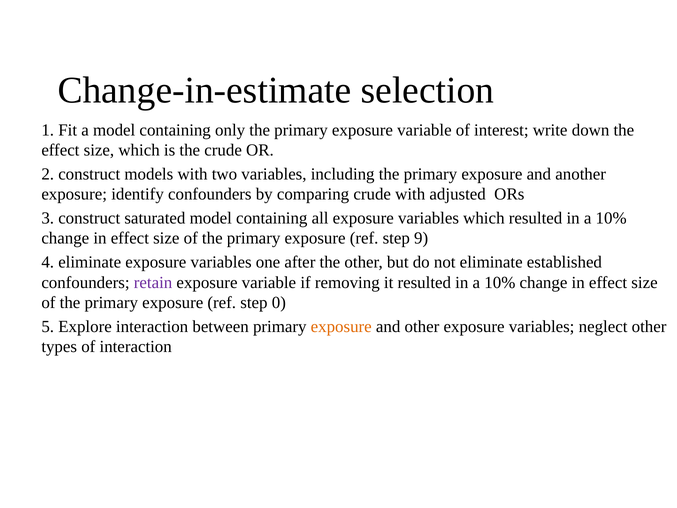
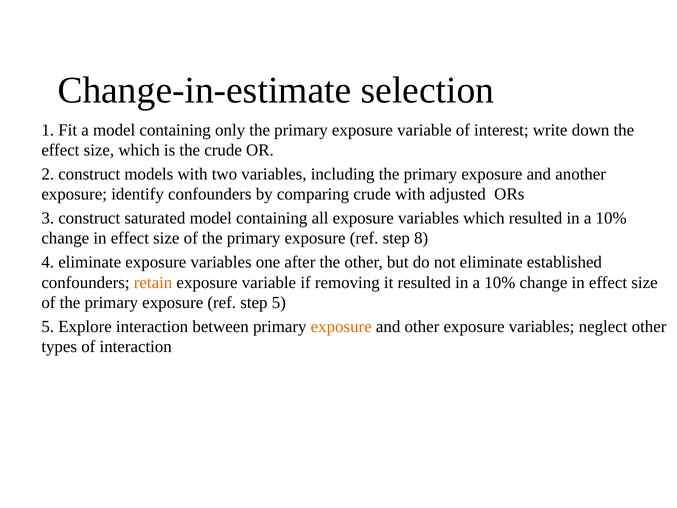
9: 9 -> 8
retain colour: purple -> orange
step 0: 0 -> 5
